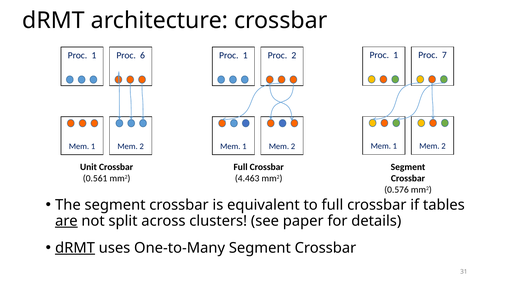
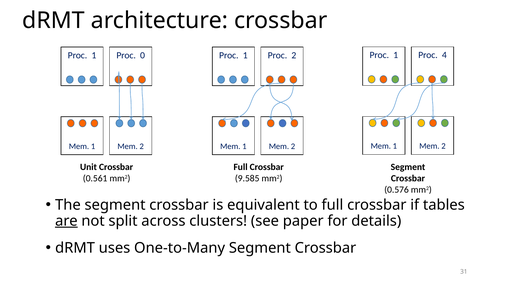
7: 7 -> 4
6: 6 -> 0
4.463: 4.463 -> 9.585
dRMT at (75, 248) underline: present -> none
